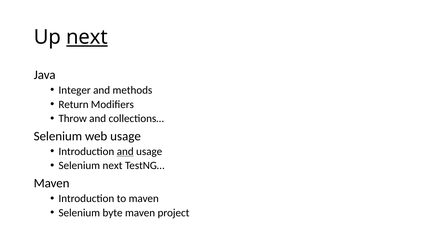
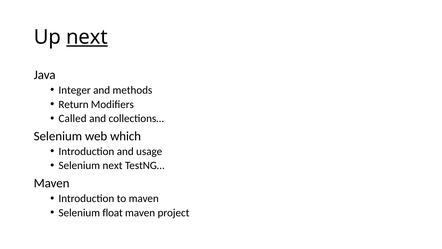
Throw: Throw -> Called
web usage: usage -> which
and at (125, 151) underline: present -> none
byte: byte -> float
